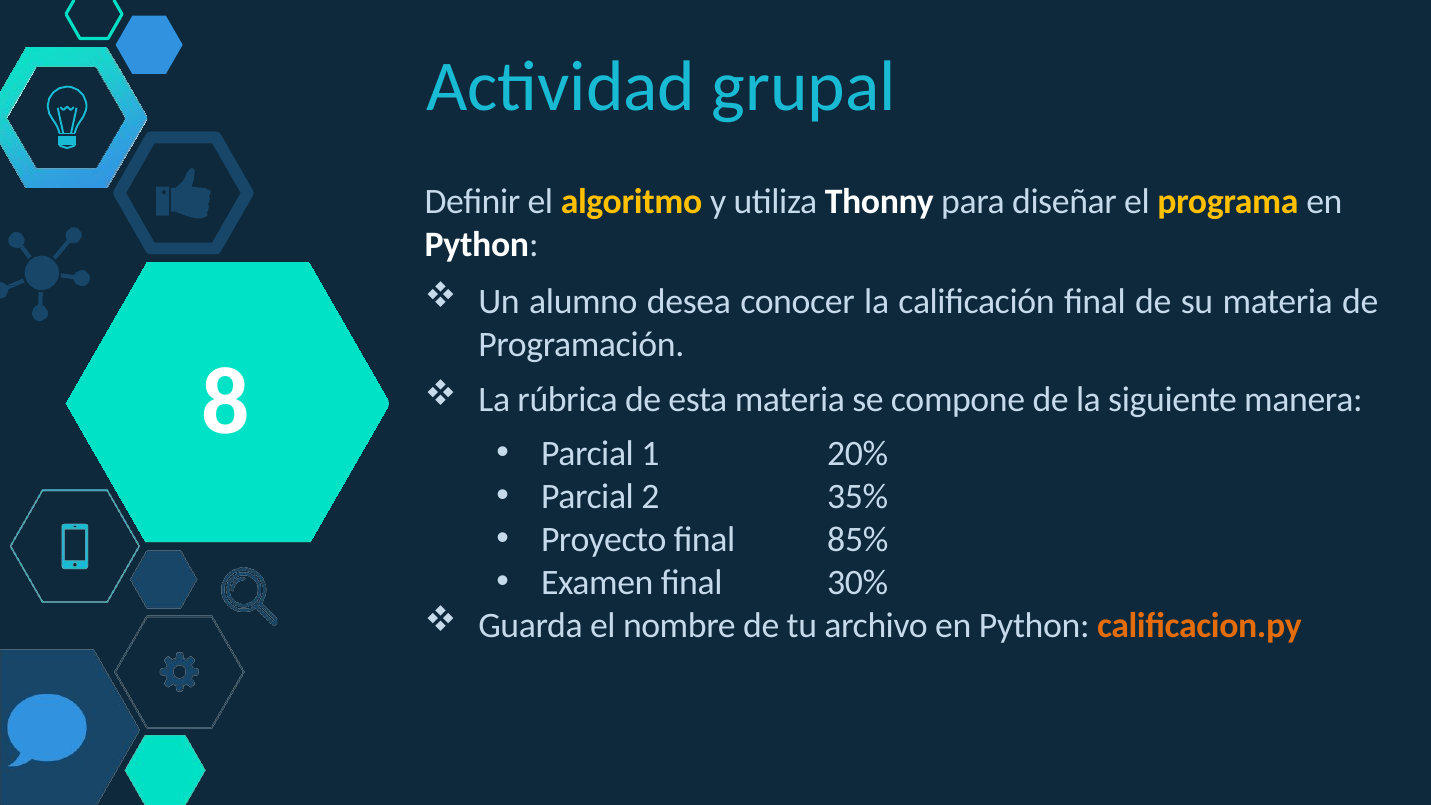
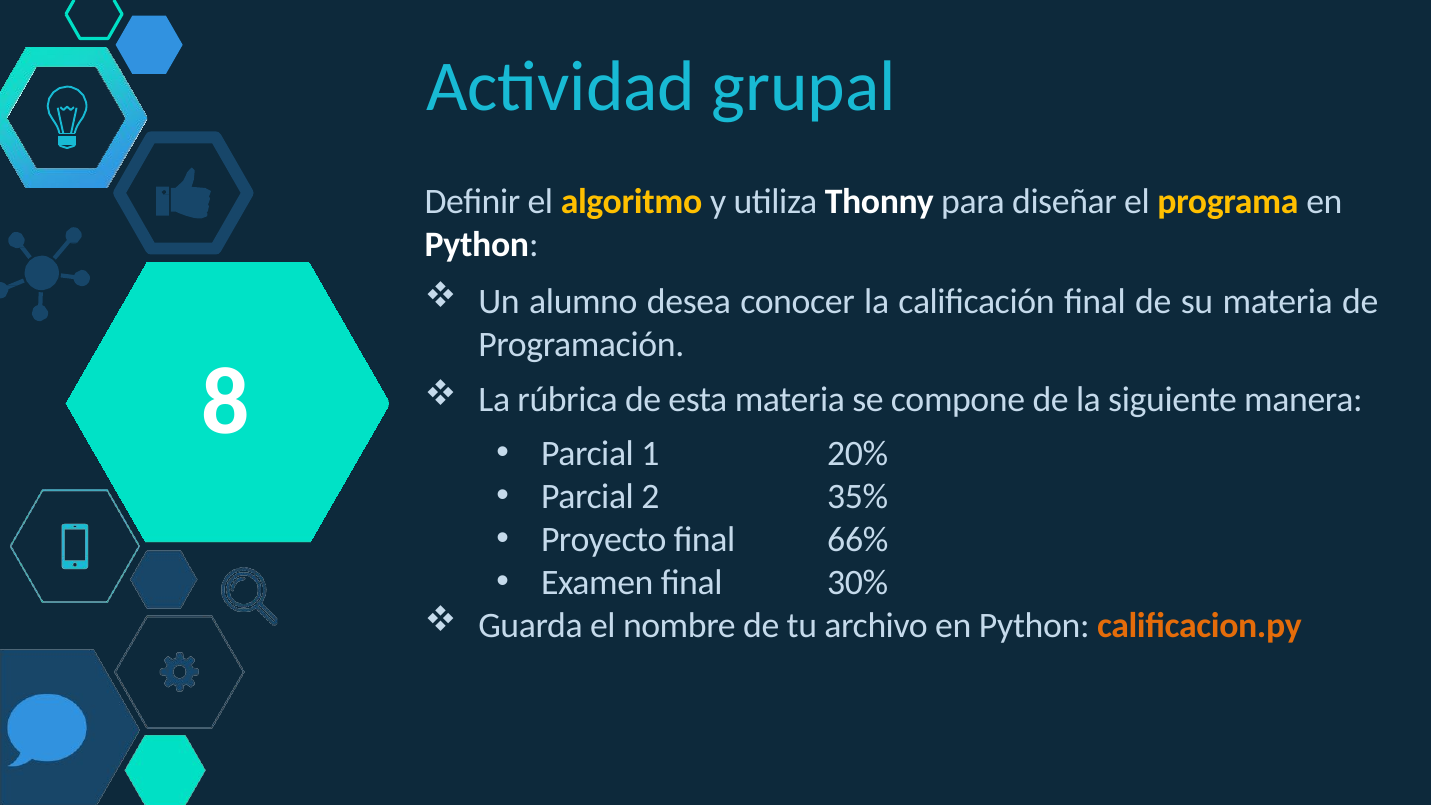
85%: 85% -> 66%
